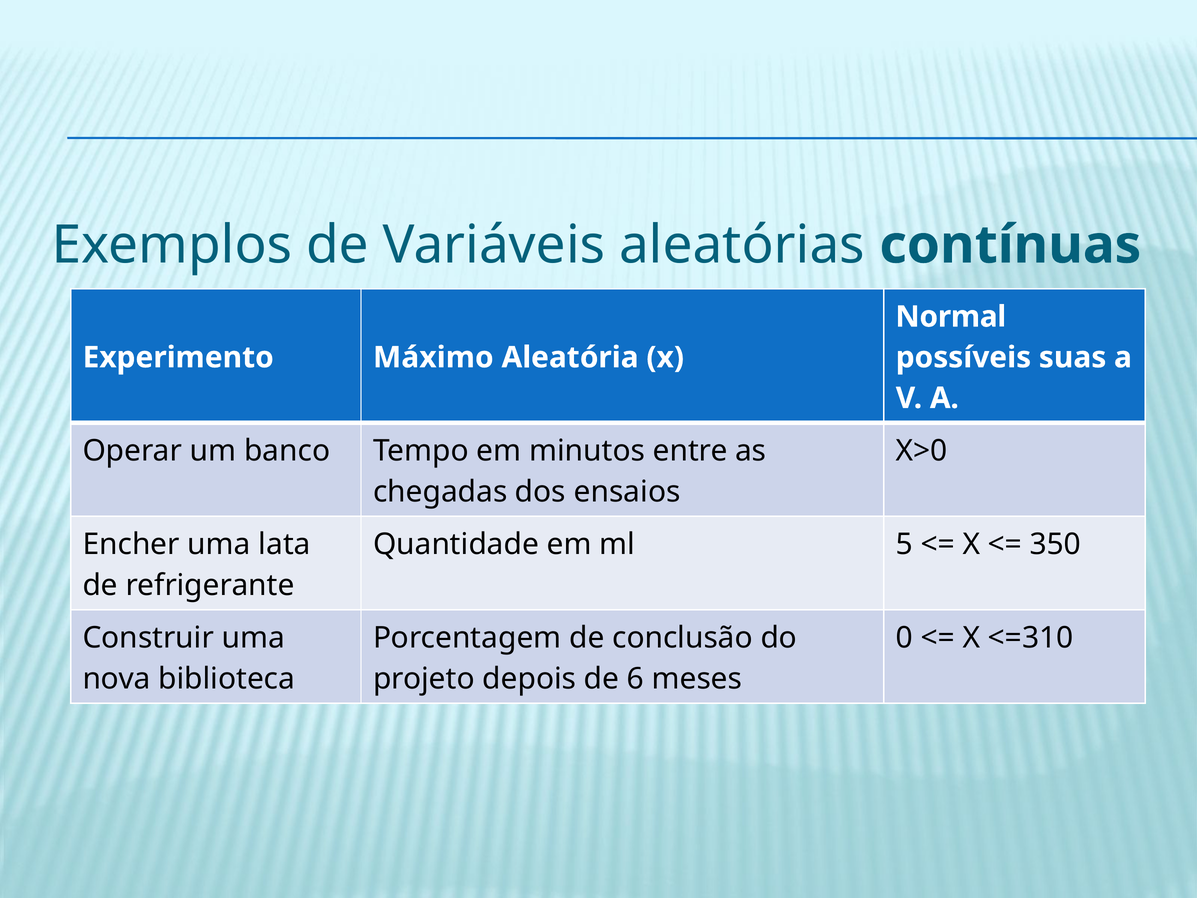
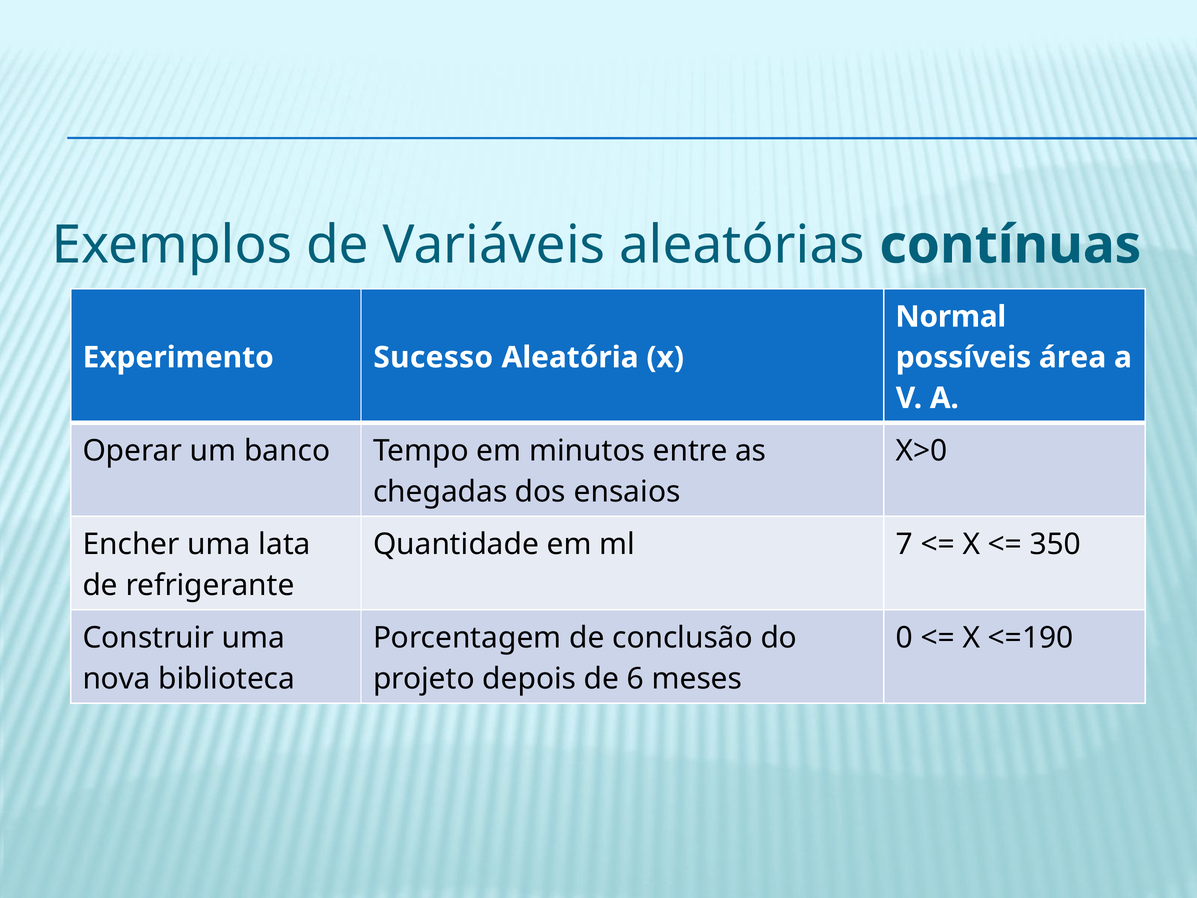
Máximo: Máximo -> Sucesso
suas: suas -> área
5: 5 -> 7
<=310: <=310 -> <=190
